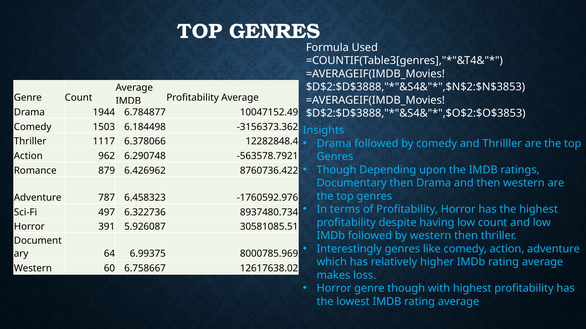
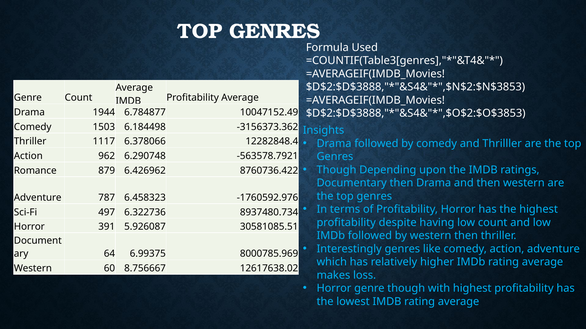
6.758667: 6.758667 -> 8.756667
